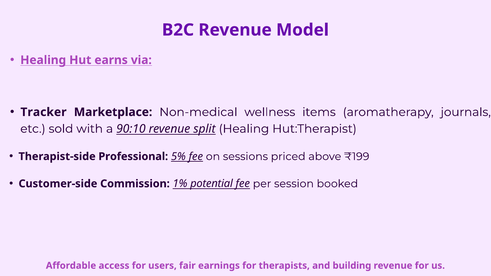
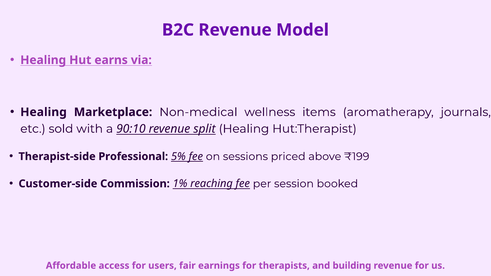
Tracker at (44, 112): Tracker -> Healing
potential: potential -> reaching
